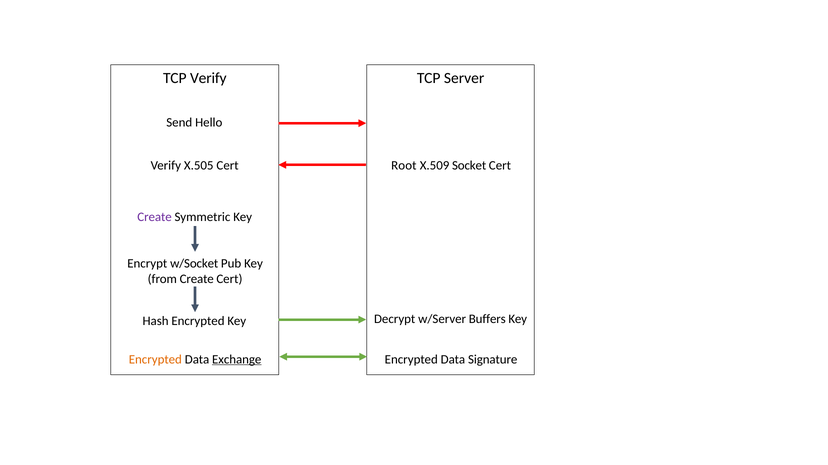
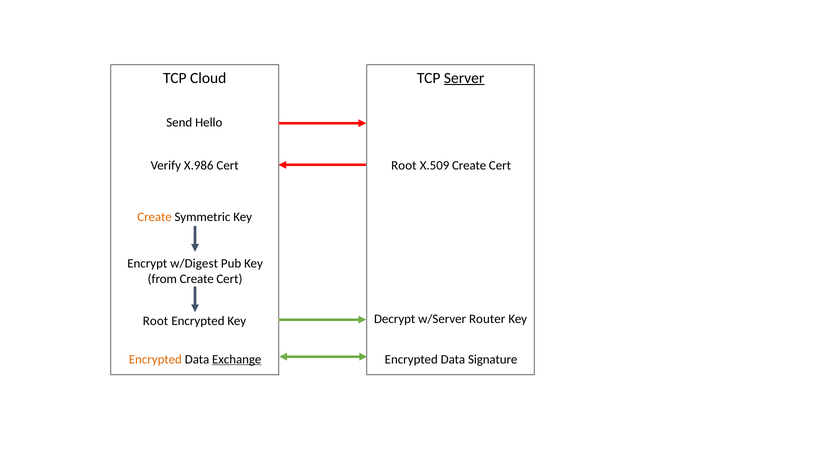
TCP Verify: Verify -> Cloud
Server underline: none -> present
X.505: X.505 -> X.986
X.509 Socket: Socket -> Create
Create at (155, 217) colour: purple -> orange
w/Socket: w/Socket -> w/Digest
Hash at (156, 322): Hash -> Root
Buffers: Buffers -> Router
